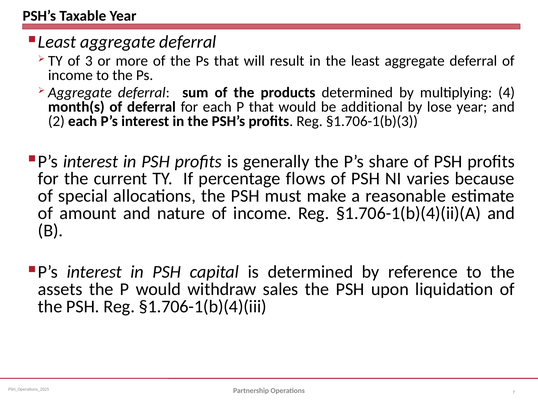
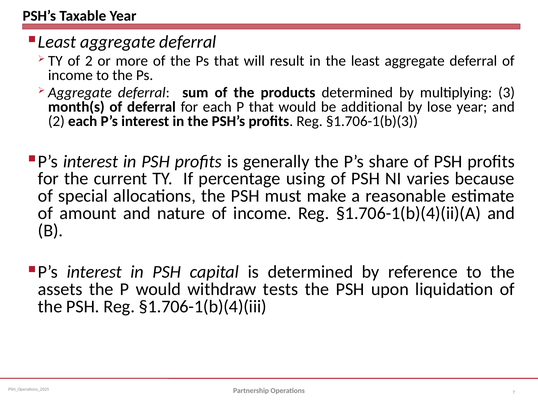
of 3: 3 -> 2
4: 4 -> 3
flows: flows -> using
sales: sales -> tests
